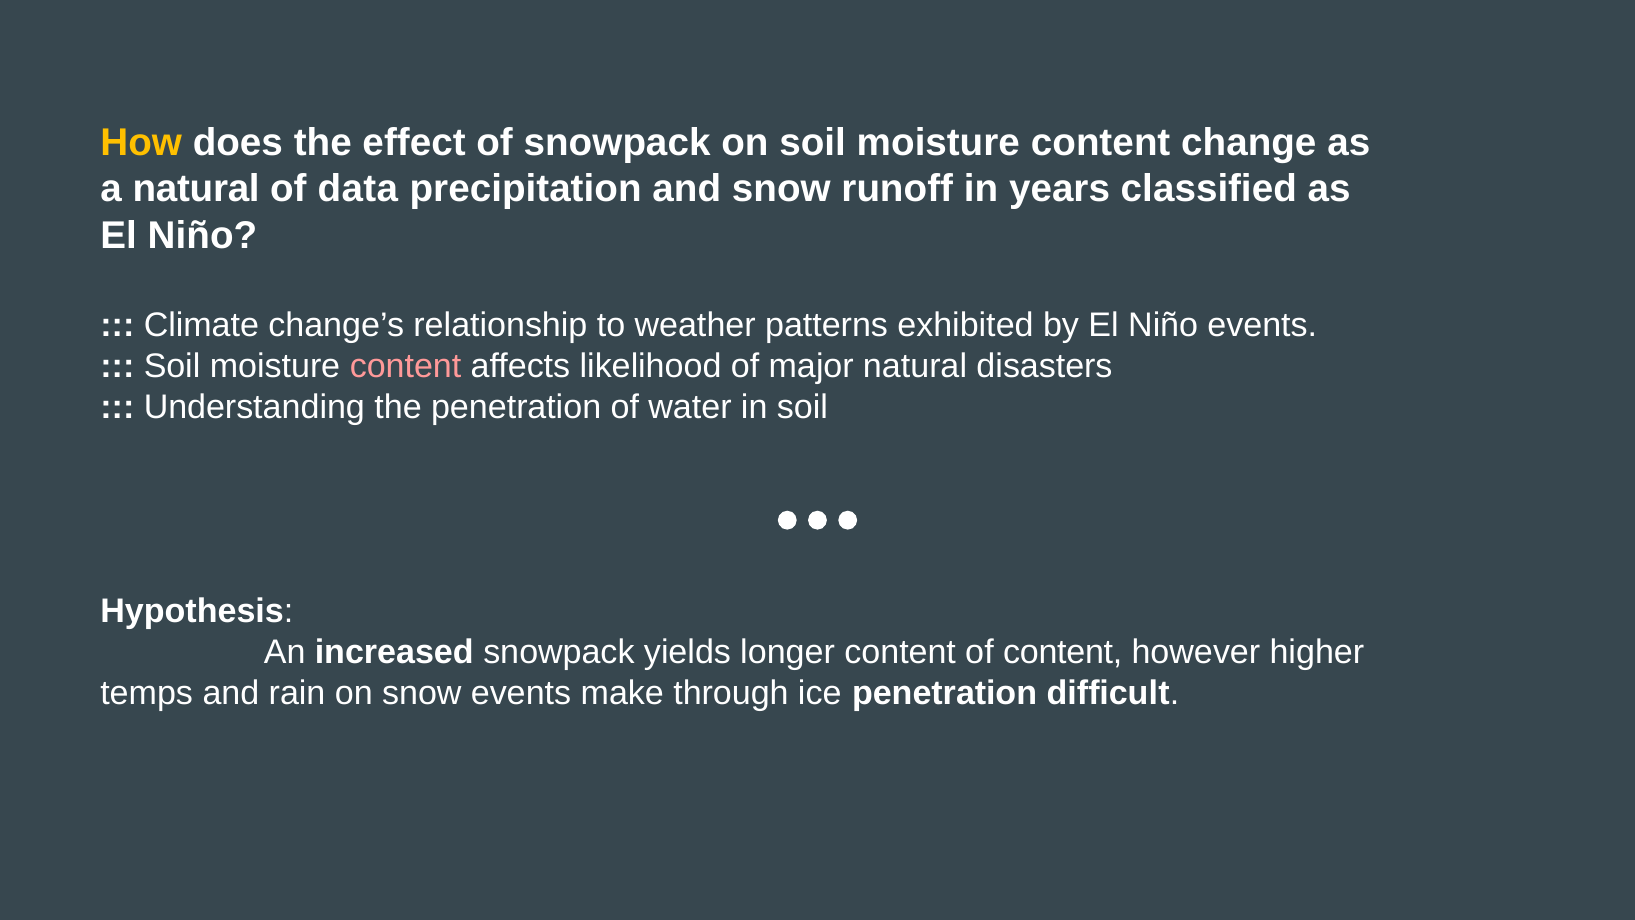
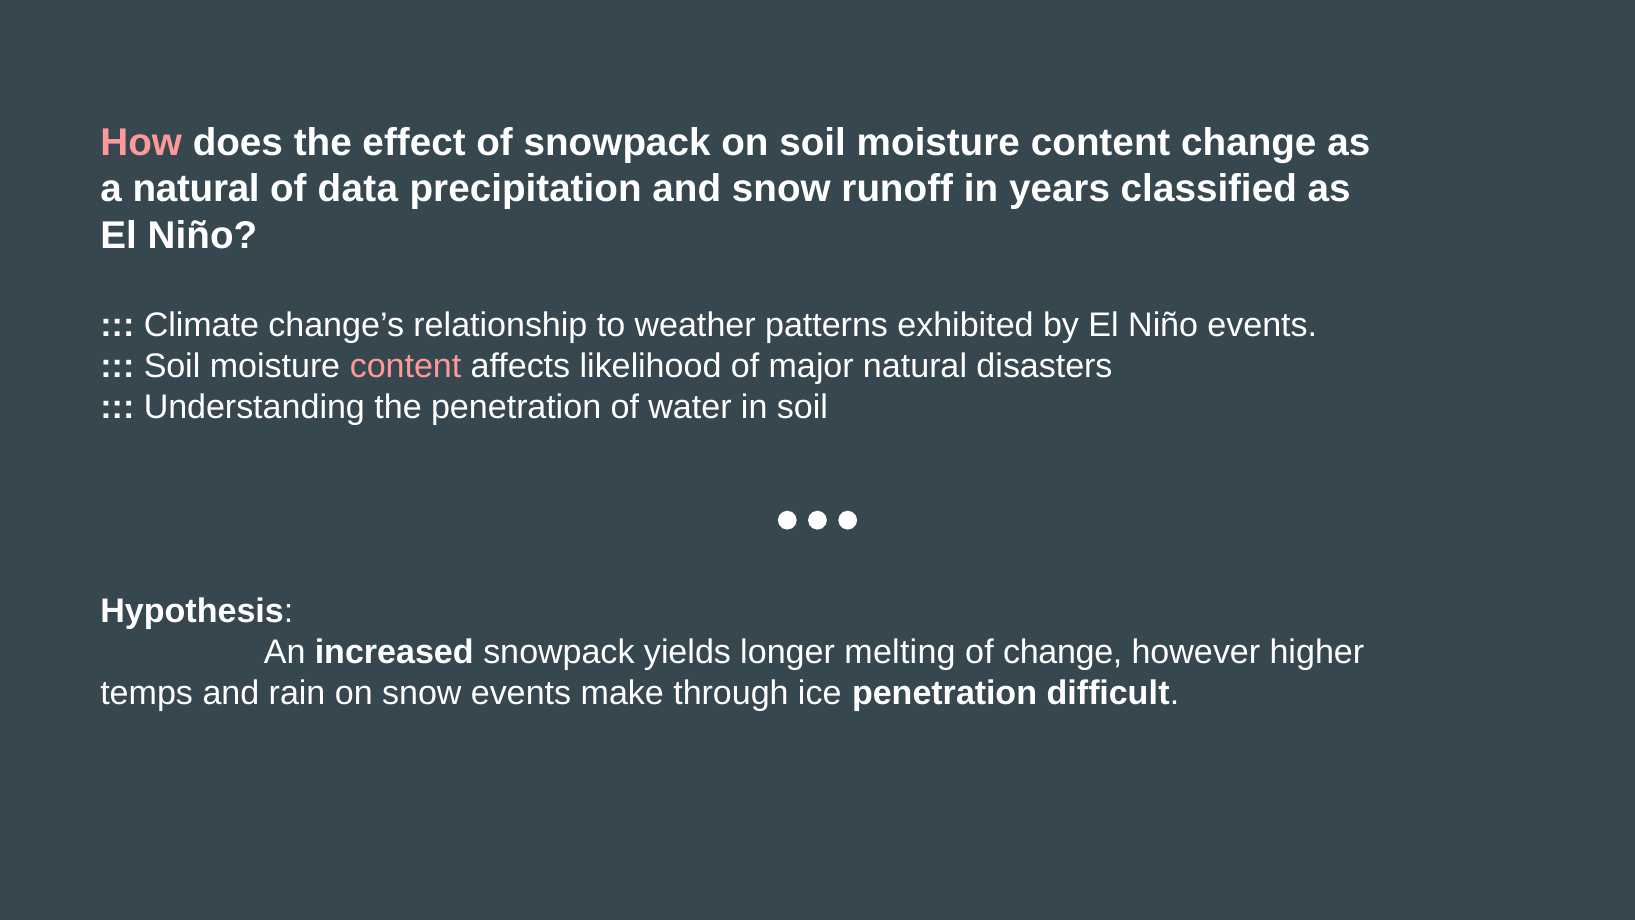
How colour: yellow -> pink
longer content: content -> melting
of content: content -> change
